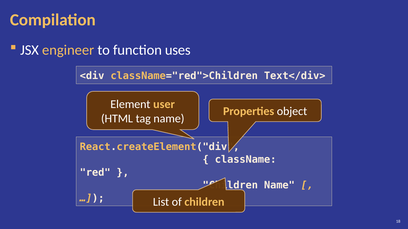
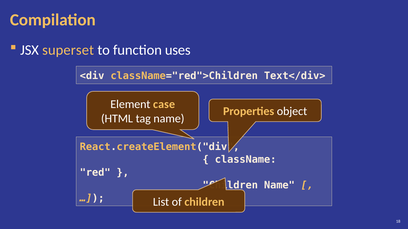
engineer: engineer -> superset
user: user -> case
